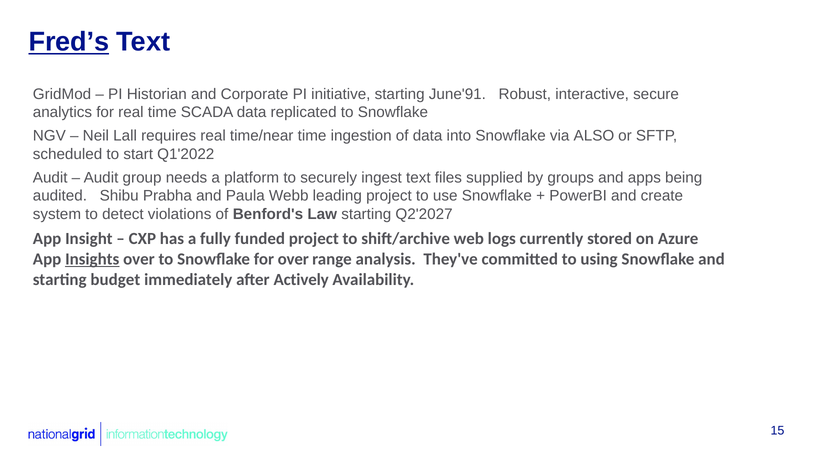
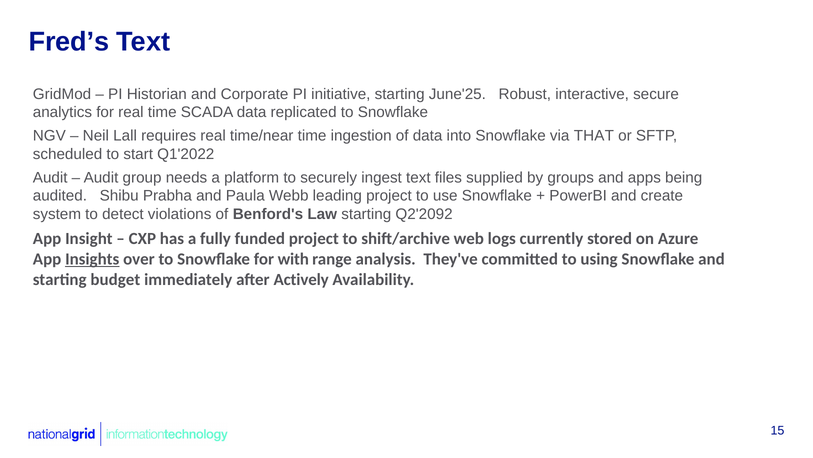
Fred’s underline: present -> none
June'91: June'91 -> June'25
ALSO: ALSO -> THAT
Q2'2027: Q2'2027 -> Q2'2092
for over: over -> with
